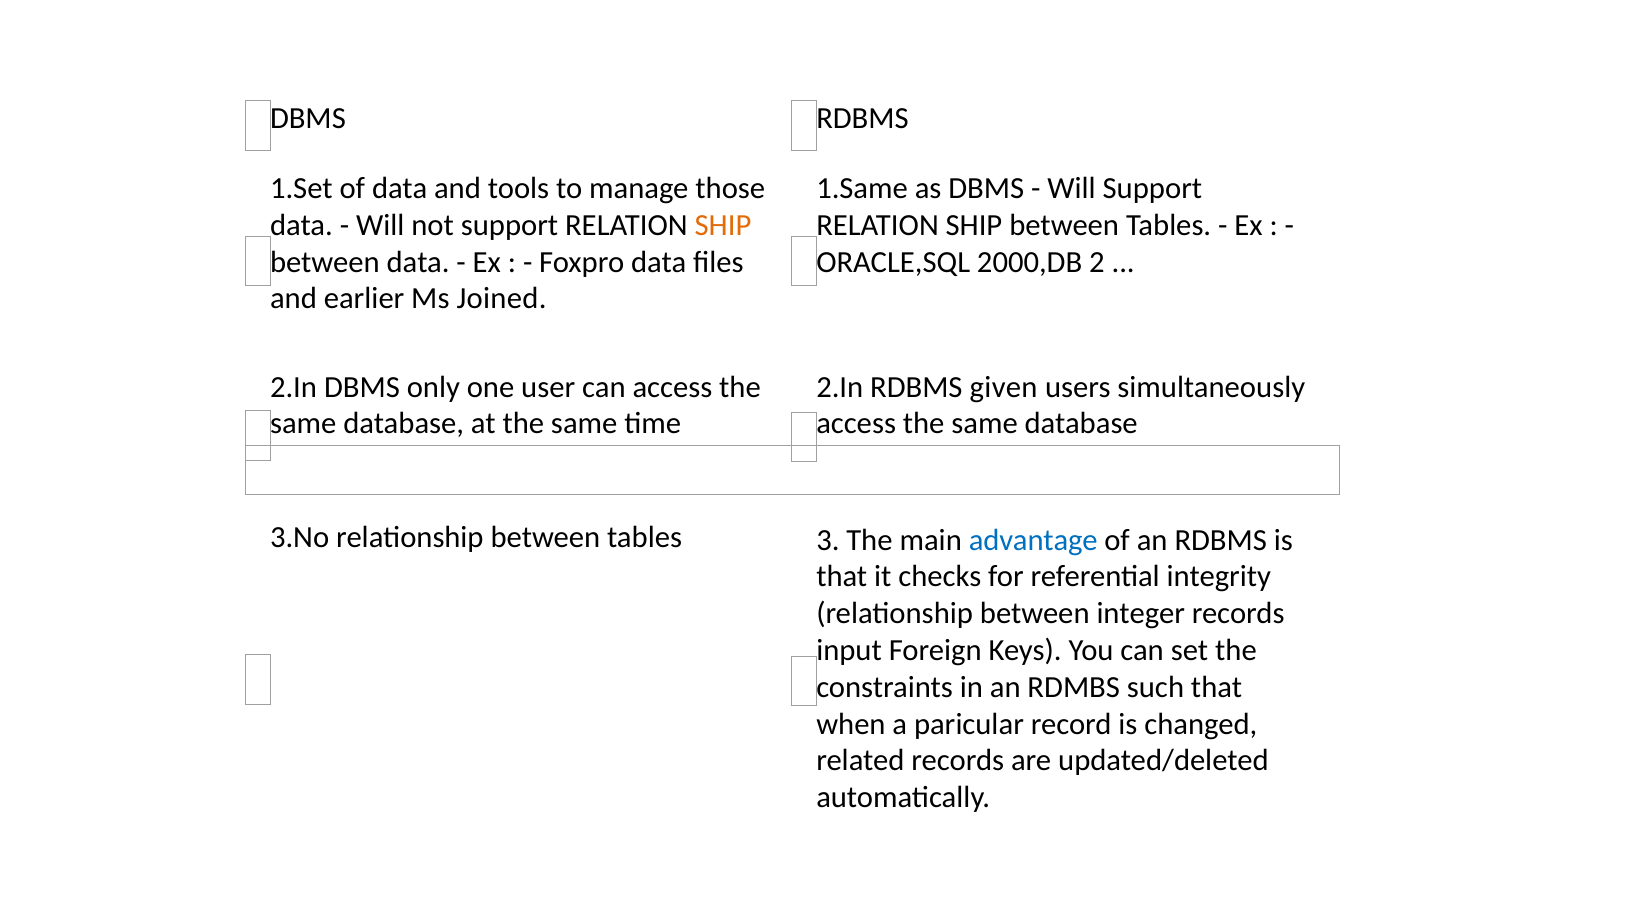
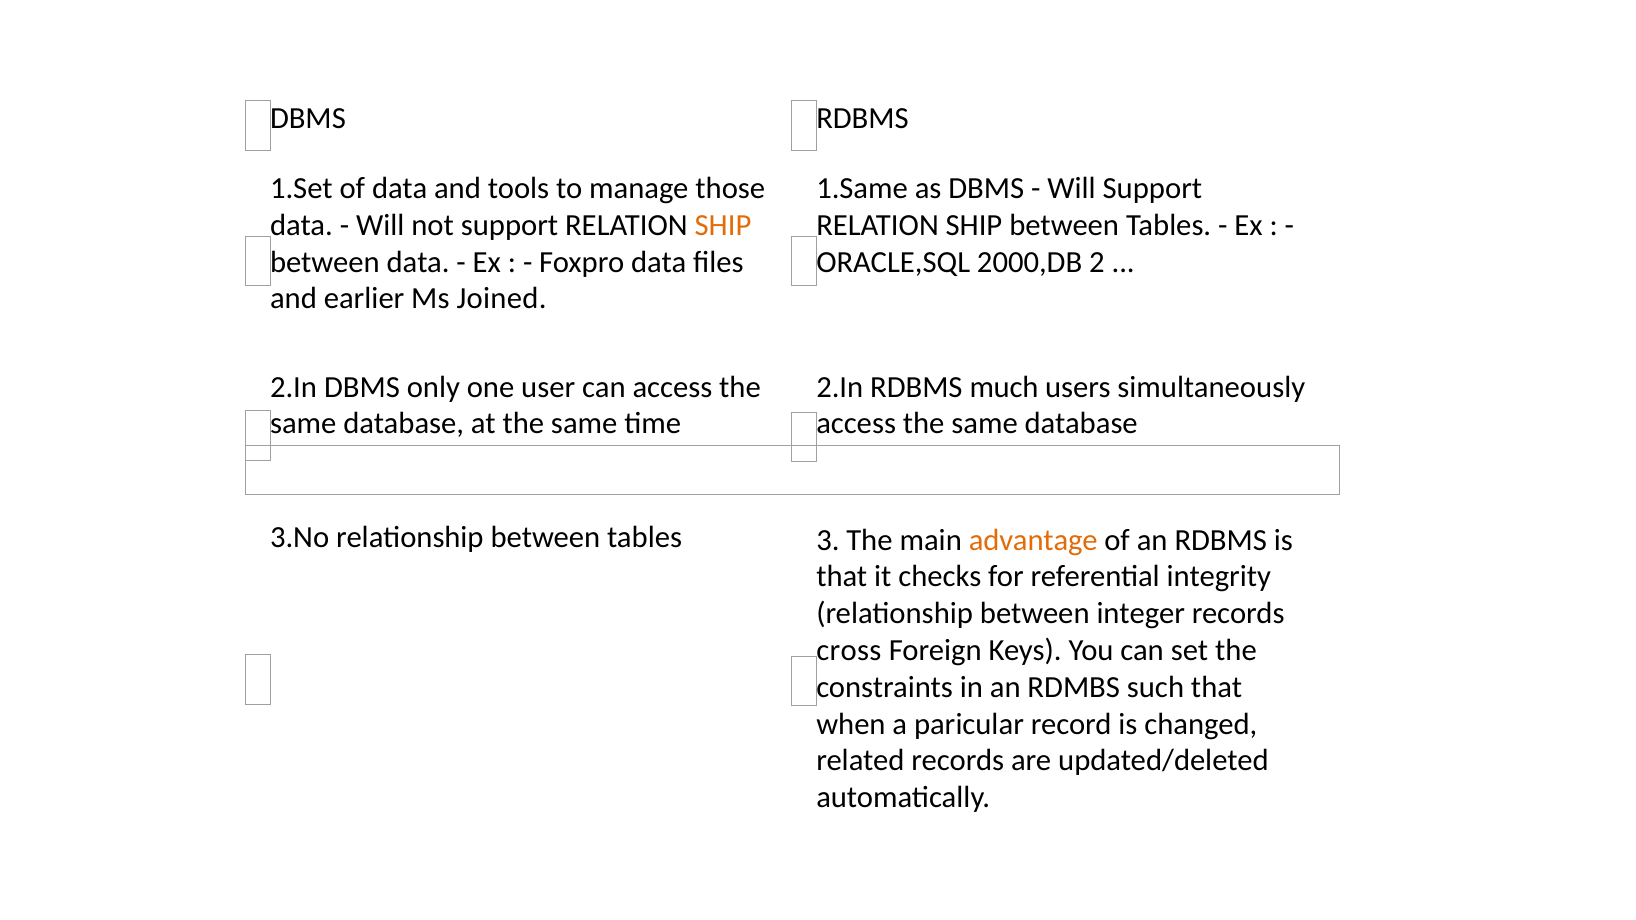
given: given -> much
advantage colour: blue -> orange
input: input -> cross
